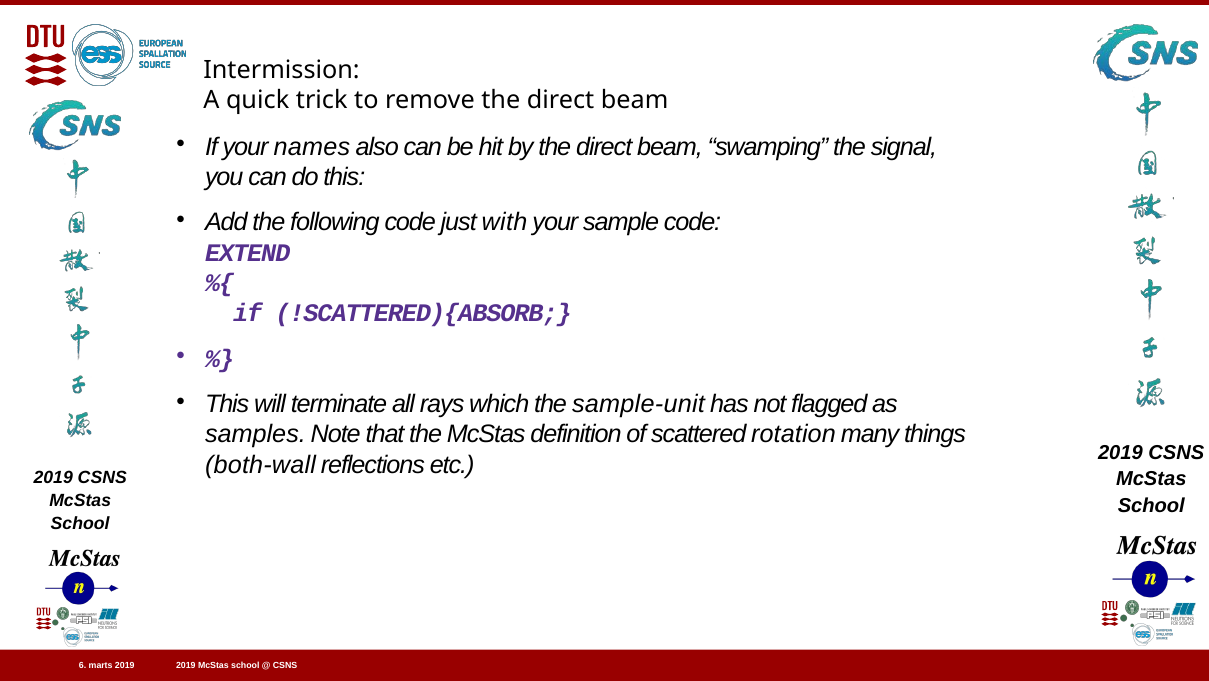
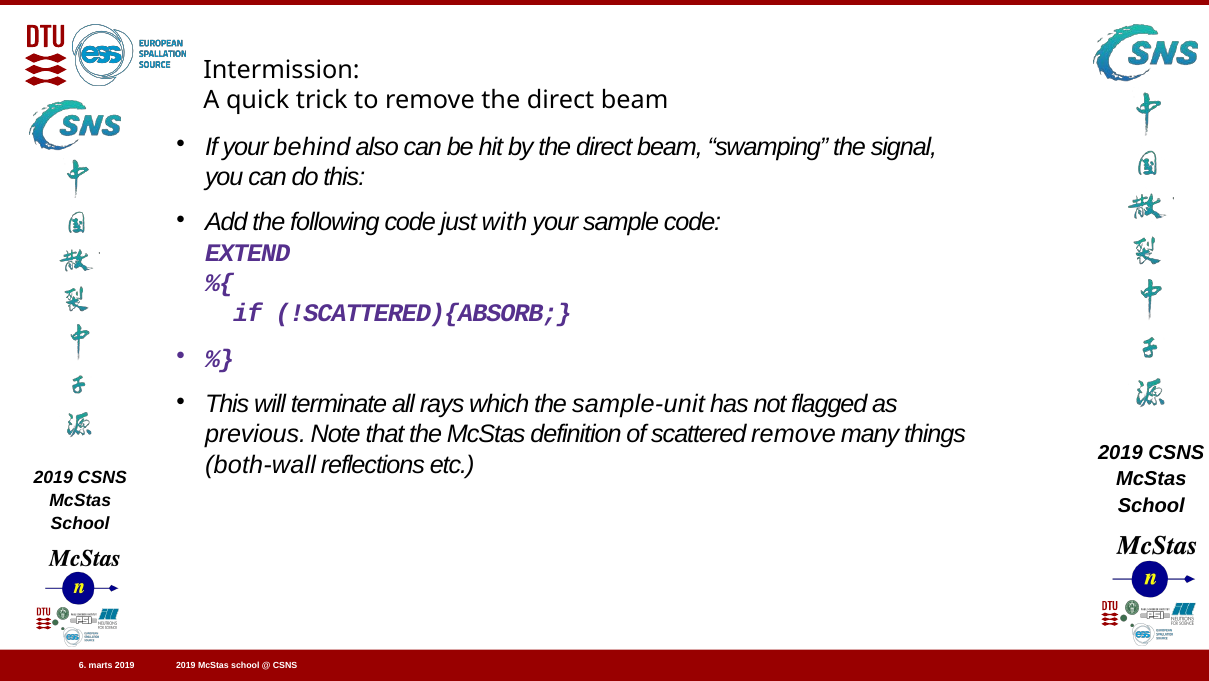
names: names -> behind
samples: samples -> previous
scattered rotation: rotation -> remove
